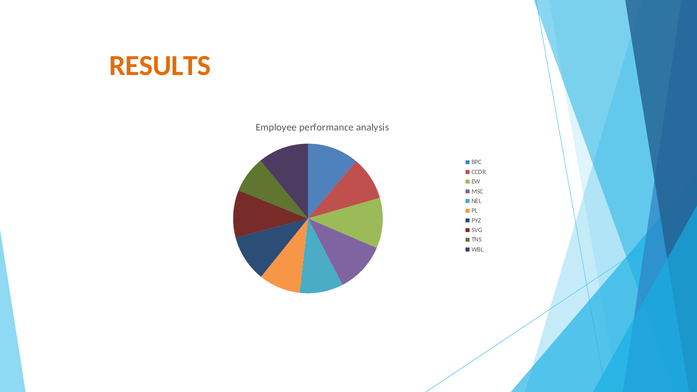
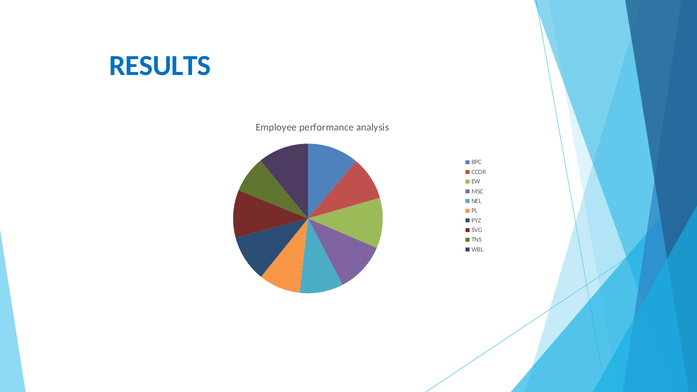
RESULTS colour: orange -> blue
